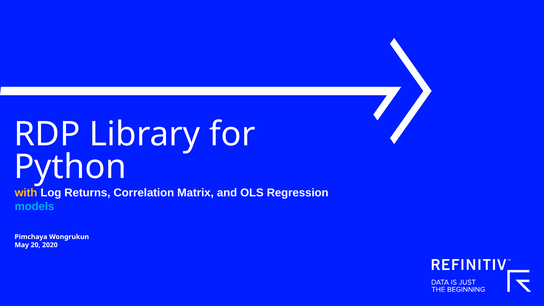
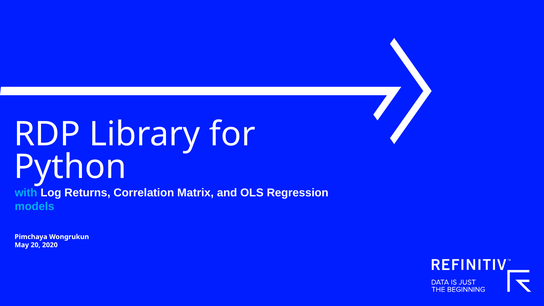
with colour: yellow -> light blue
